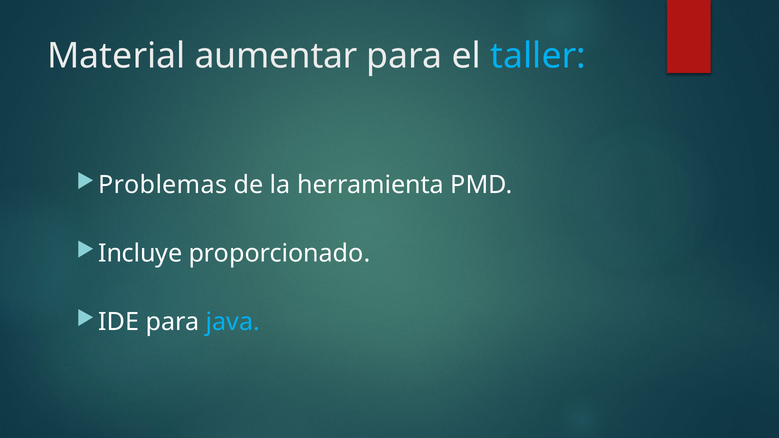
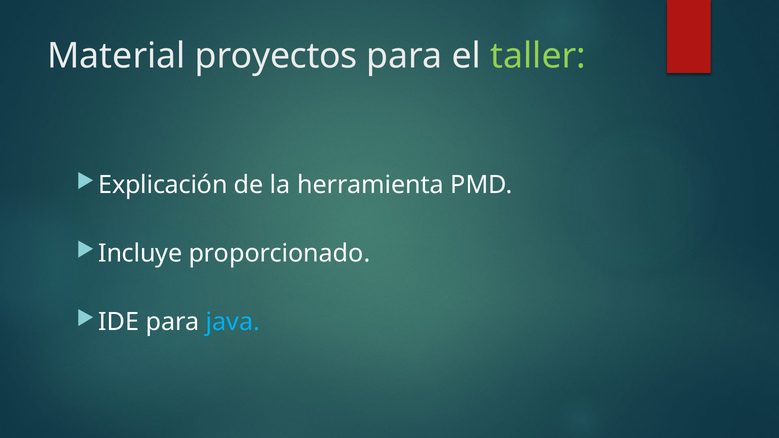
aumentar: aumentar -> proyectos
taller colour: light blue -> light green
Problemas: Problemas -> Explicación
